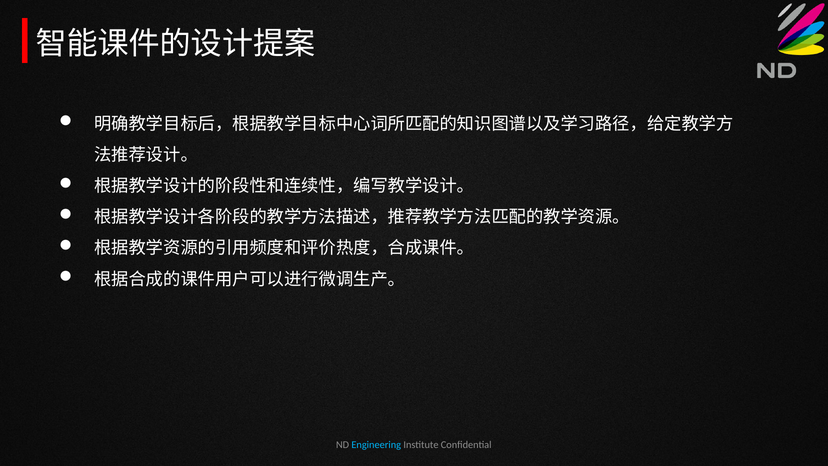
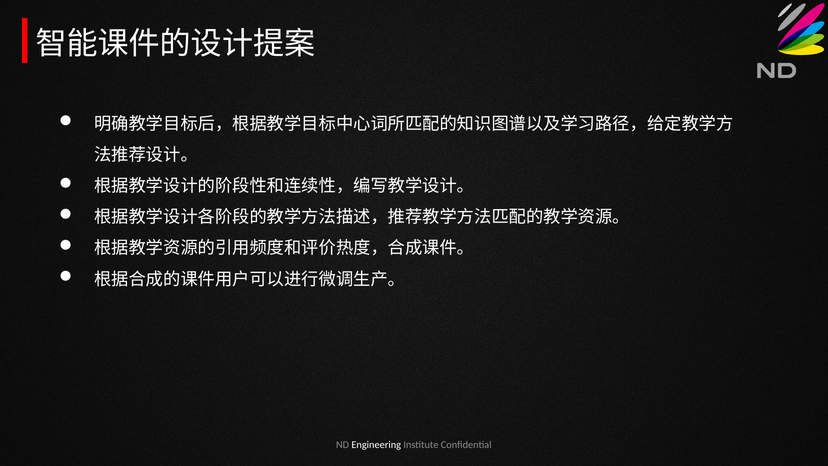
Engineering colour: light blue -> white
